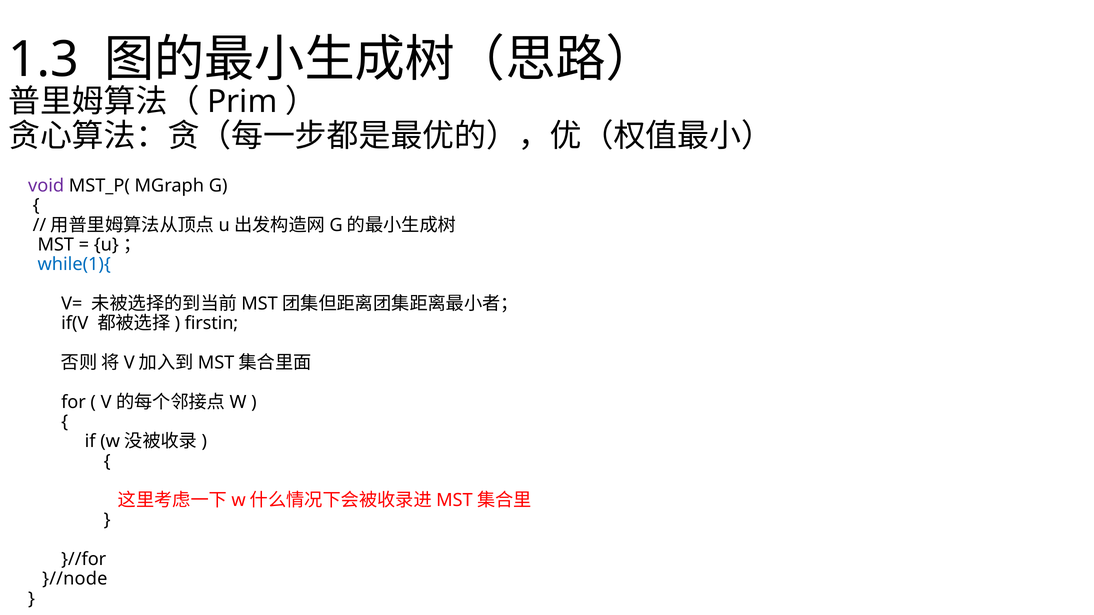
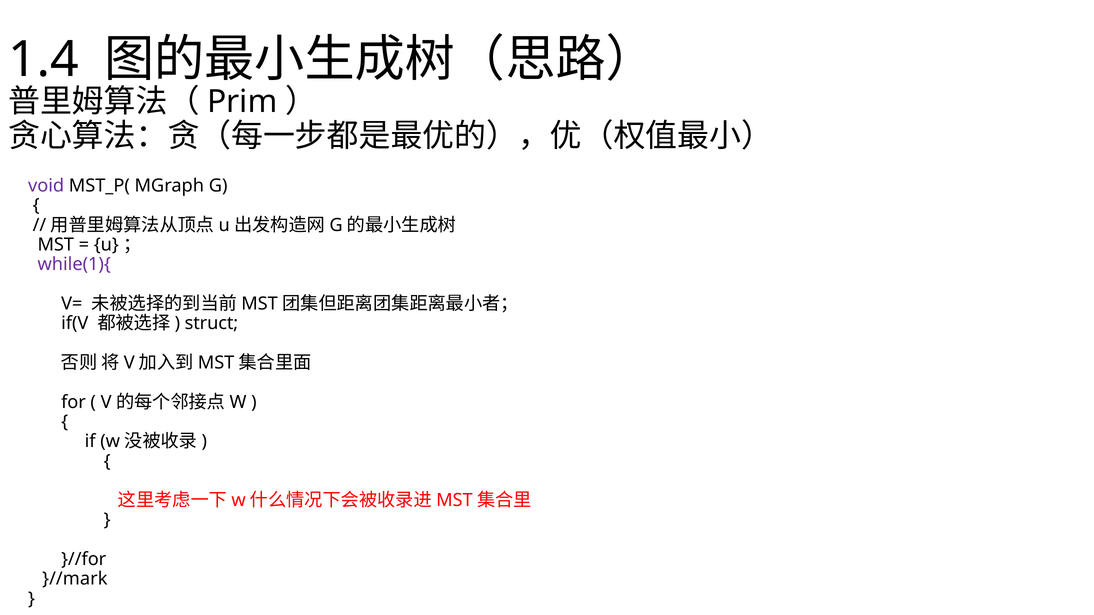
1.3: 1.3 -> 1.4
while(1){ colour: blue -> purple
firstin: firstin -> struct
}//node: }//node -> }//mark
